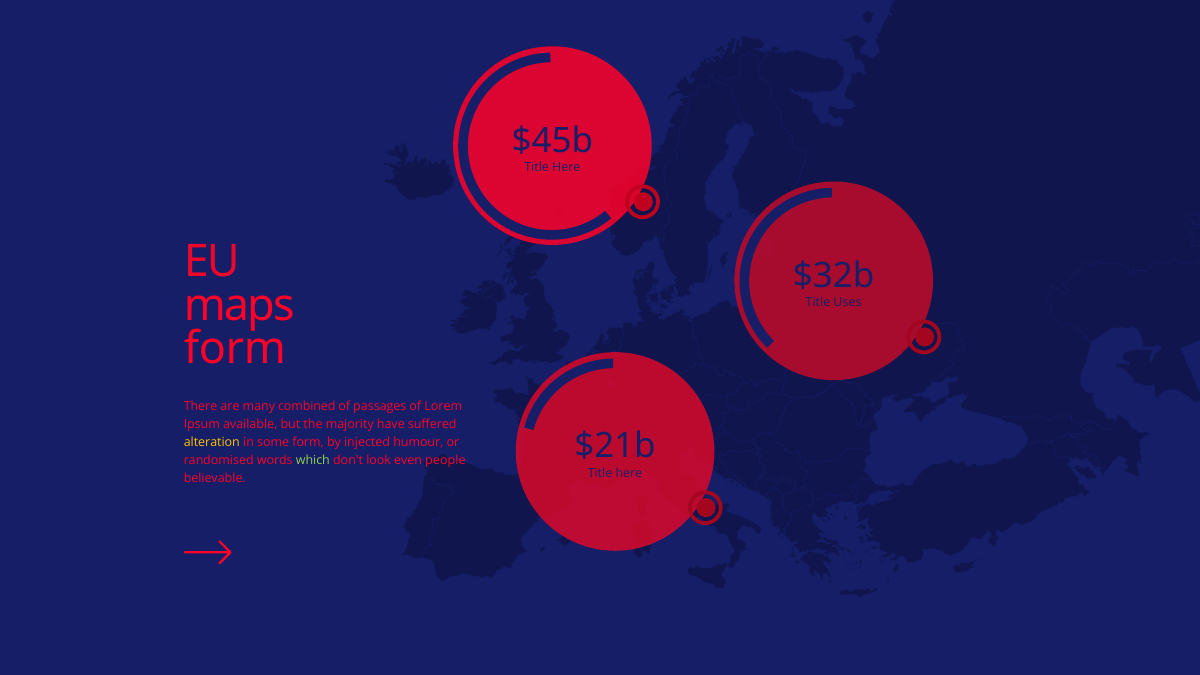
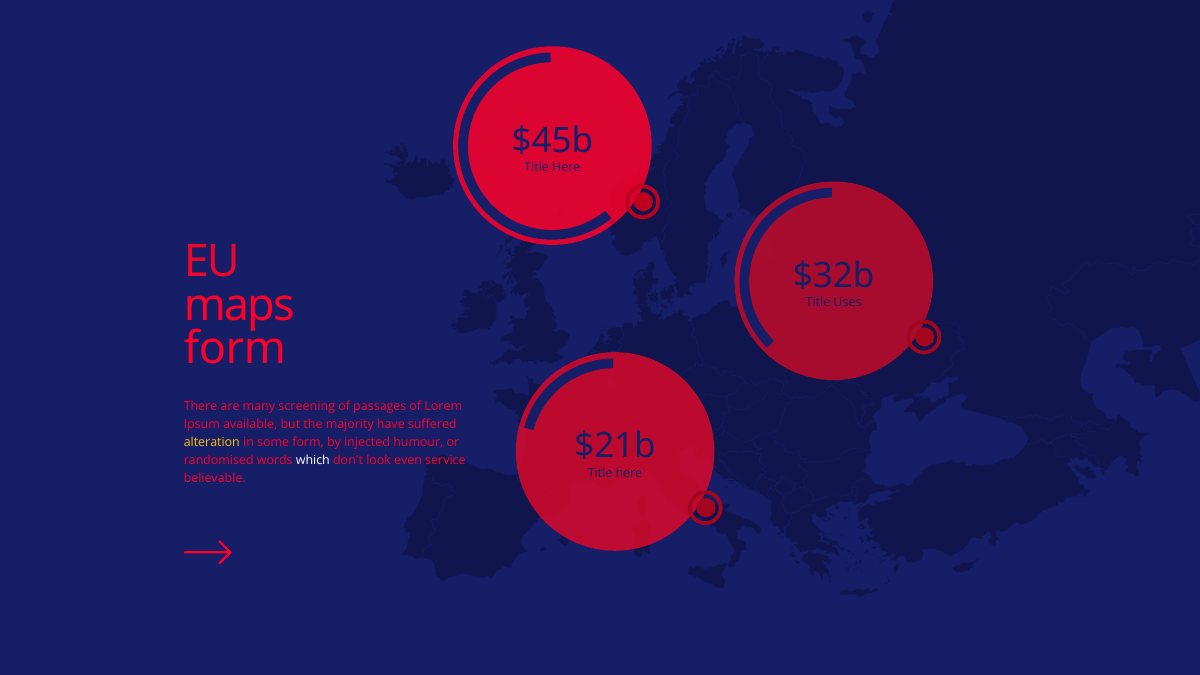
combined: combined -> screening
which colour: light green -> white
people: people -> service
